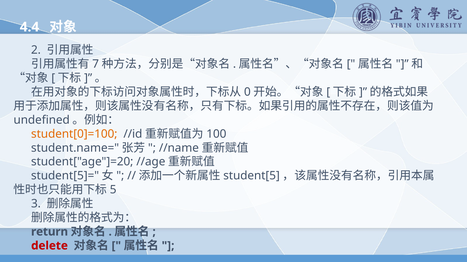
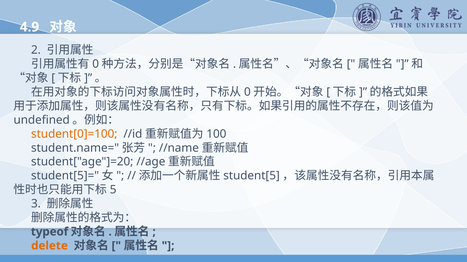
4.4: 4.4 -> 4.9
7 at (96, 64): 7 -> 0
return: return -> typeof
delete colour: red -> orange
